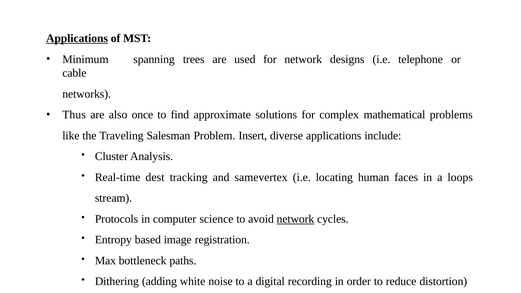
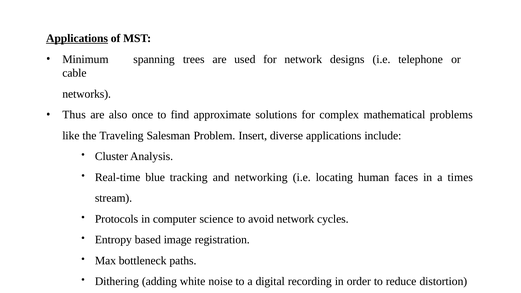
dest: dest -> blue
samevertex: samevertex -> networking
loops: loops -> times
network at (295, 219) underline: present -> none
